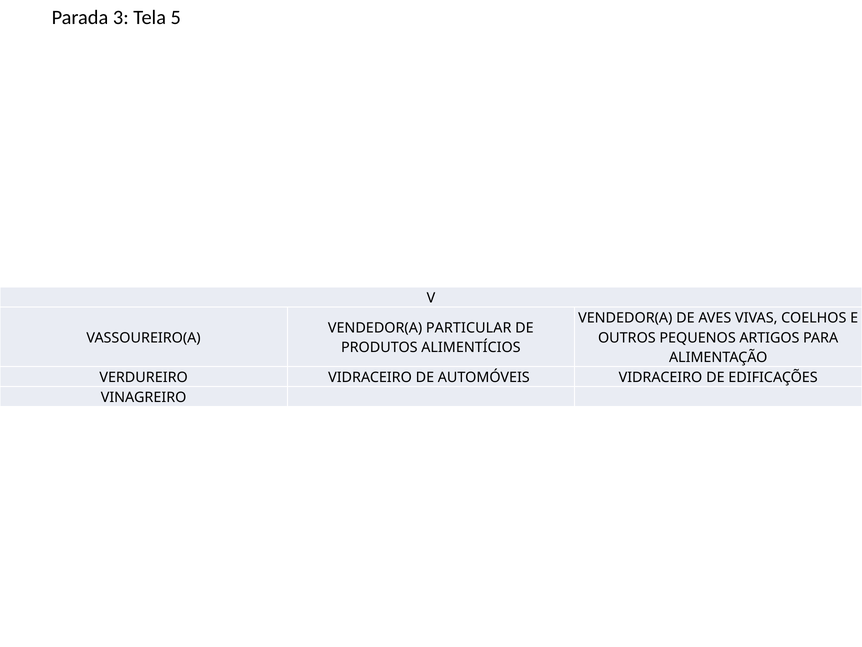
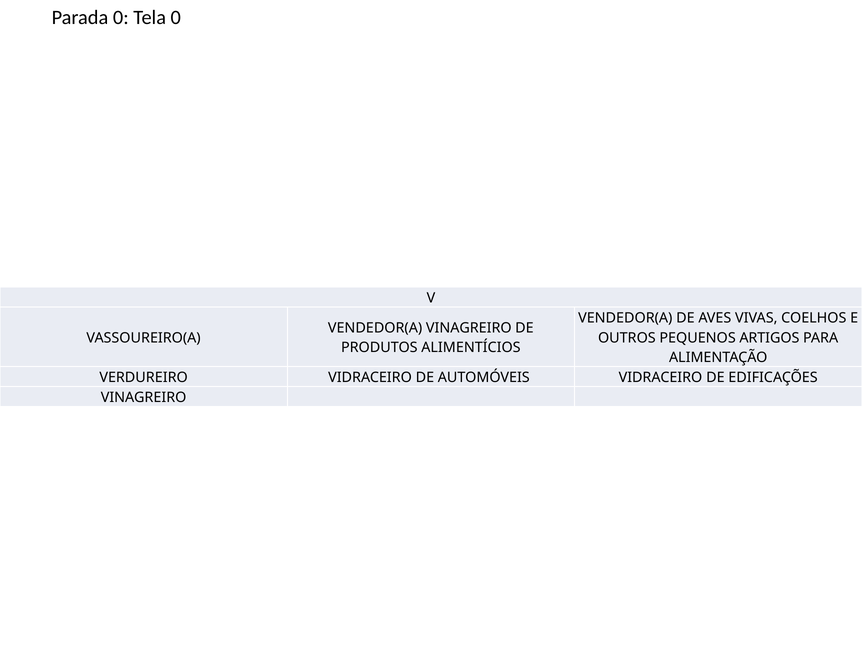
Parada 3: 3 -> 0
Tela 5: 5 -> 0
VENDEDOR(A PARTICULAR: PARTICULAR -> VINAGREIRO
